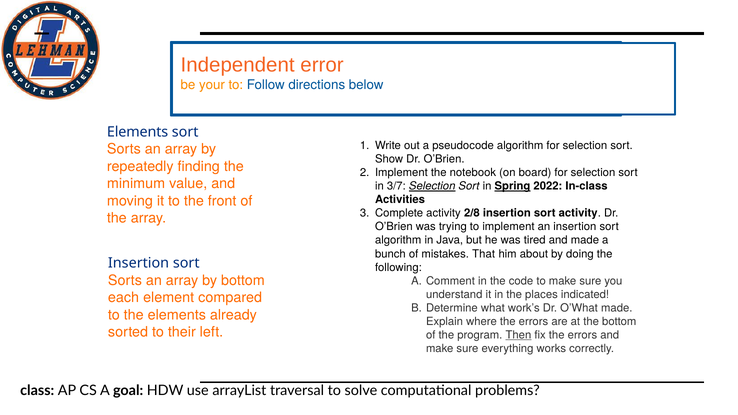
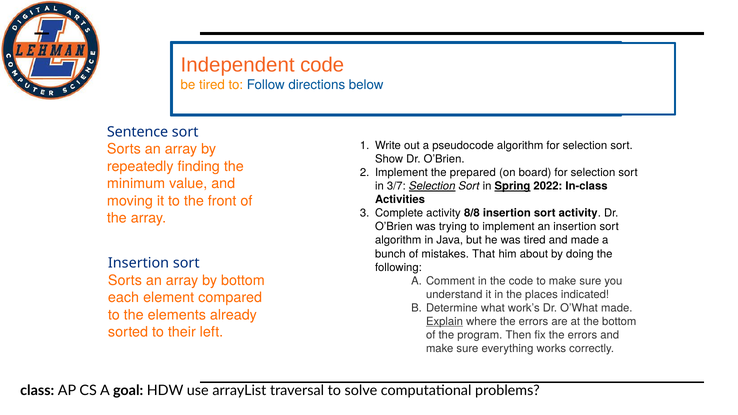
Independent error: error -> code
be your: your -> tired
Elements at (138, 132): Elements -> Sentence
notebook: notebook -> prepared
2/8: 2/8 -> 8/8
Explain underline: none -> present
Then underline: present -> none
